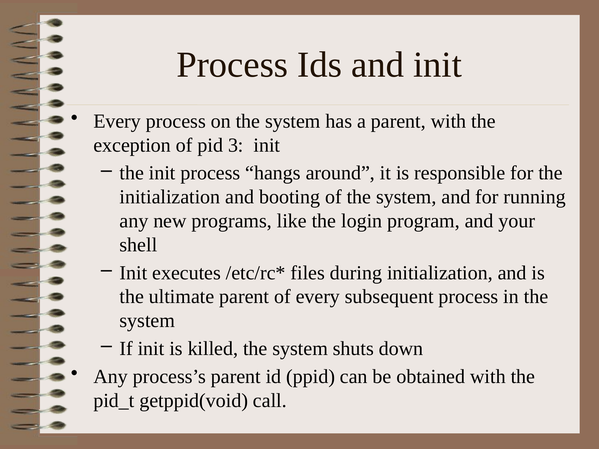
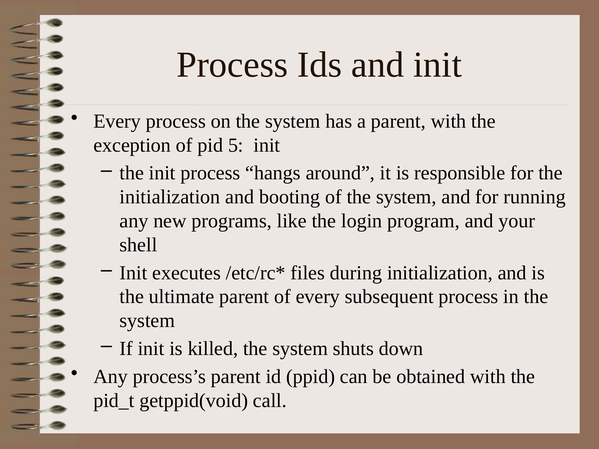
3: 3 -> 5
